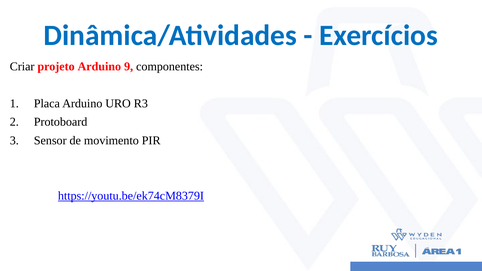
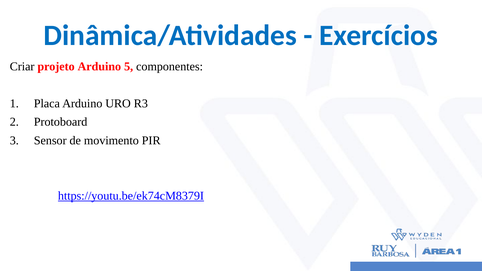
9: 9 -> 5
